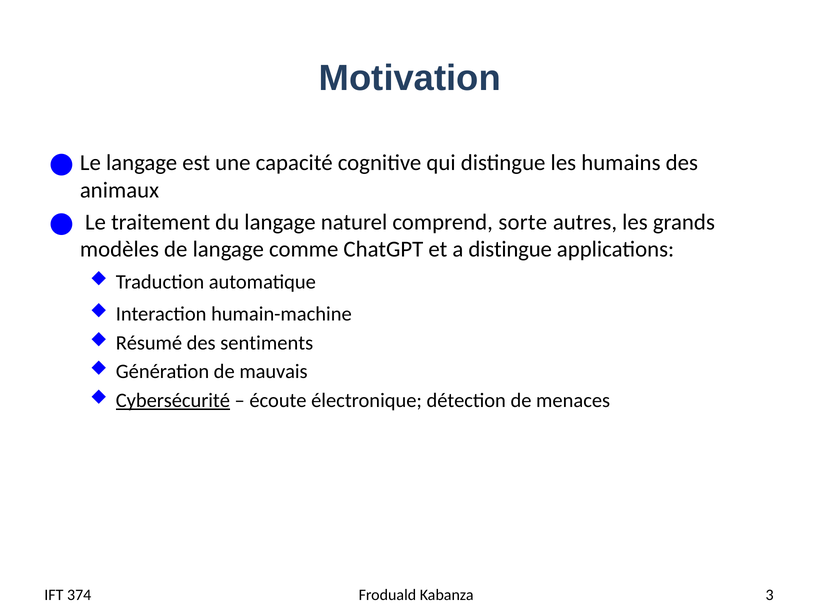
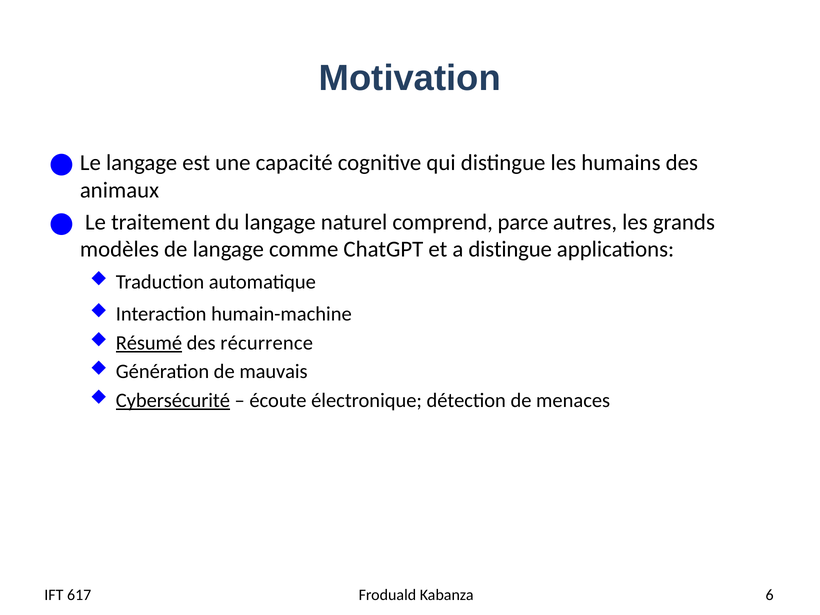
sorte: sorte -> parce
Résumé underline: none -> present
sentiments: sentiments -> récurrence
374: 374 -> 617
3: 3 -> 6
